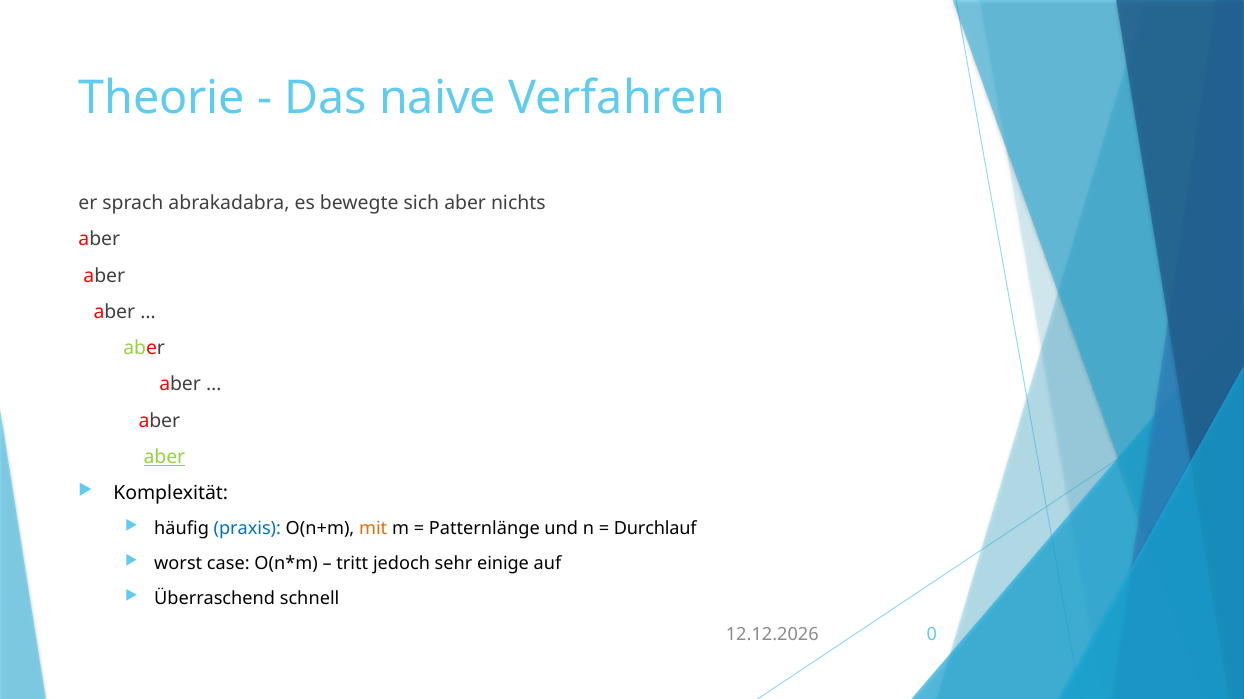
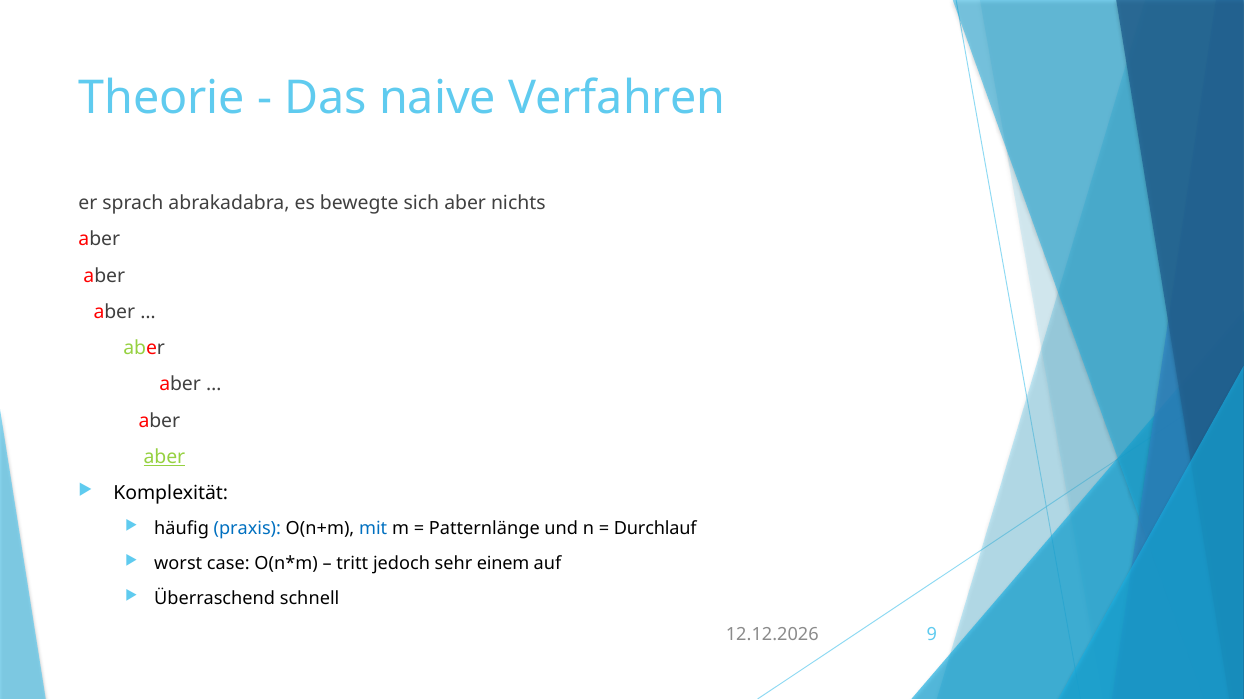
mit colour: orange -> blue
einige: einige -> einem
0: 0 -> 9
